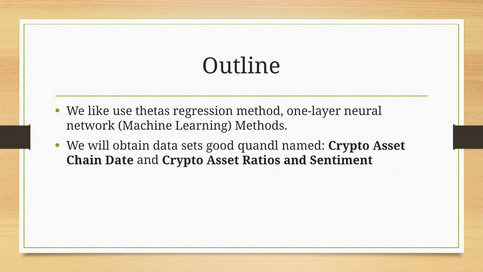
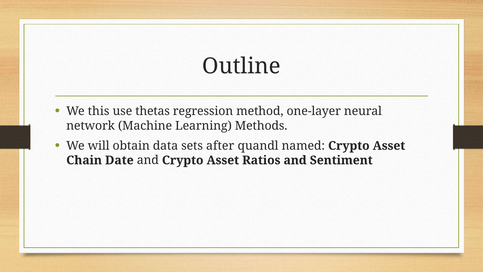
like: like -> this
good: good -> after
